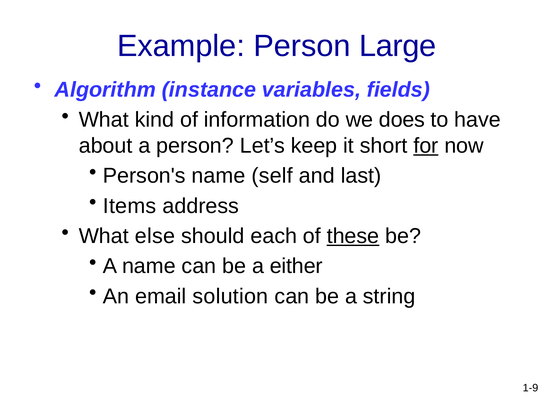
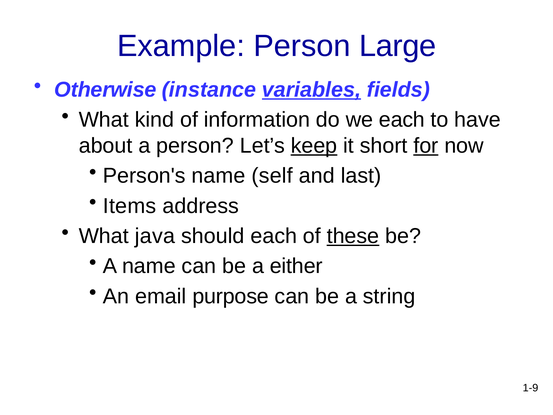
Algorithm: Algorithm -> Otherwise
variables underline: none -> present
we does: does -> each
keep underline: none -> present
else: else -> java
solution: solution -> purpose
